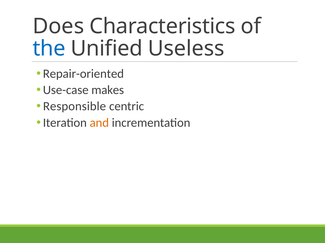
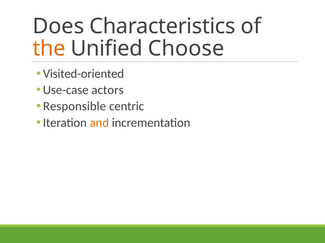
the colour: blue -> orange
Useless: Useless -> Choose
Repair-oriented: Repair-oriented -> Visited-oriented
makes: makes -> actors
